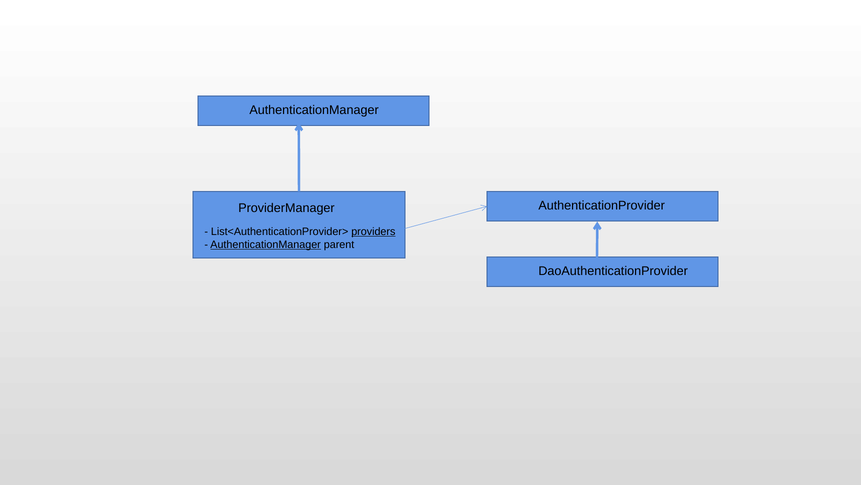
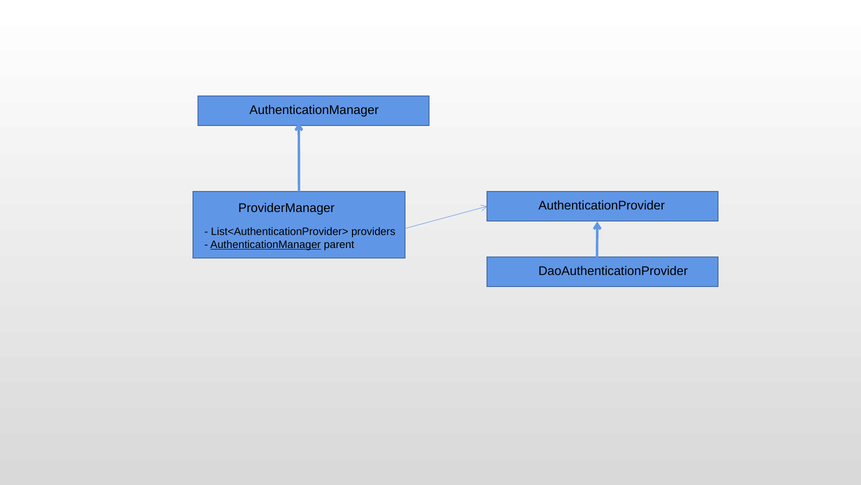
providers underline: present -> none
